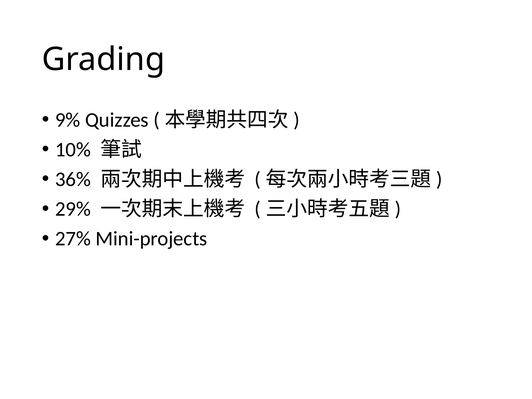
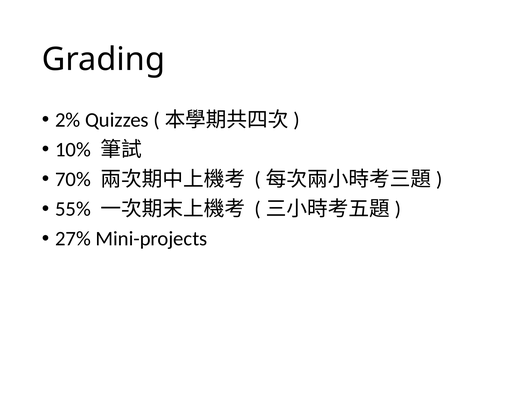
9%: 9% -> 2%
36%: 36% -> 70%
29%: 29% -> 55%
